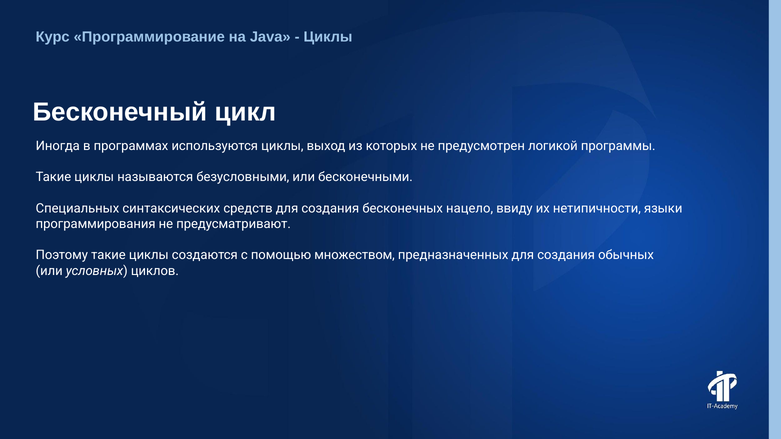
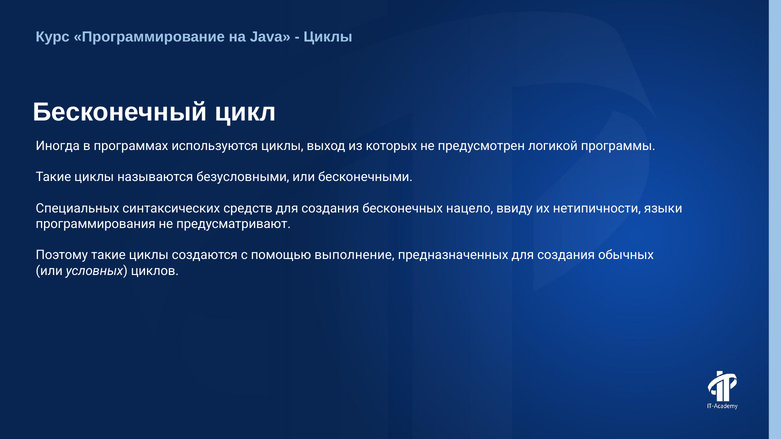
множеством: множеством -> выполнение
